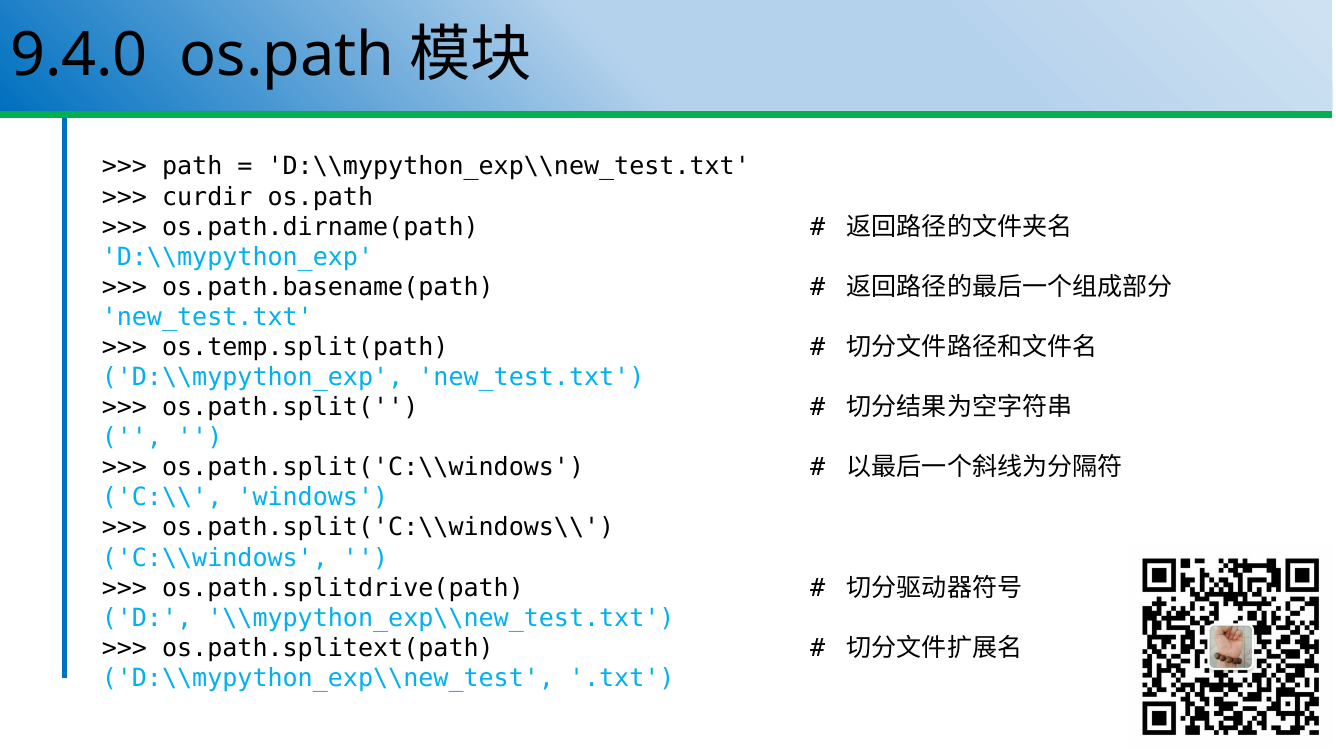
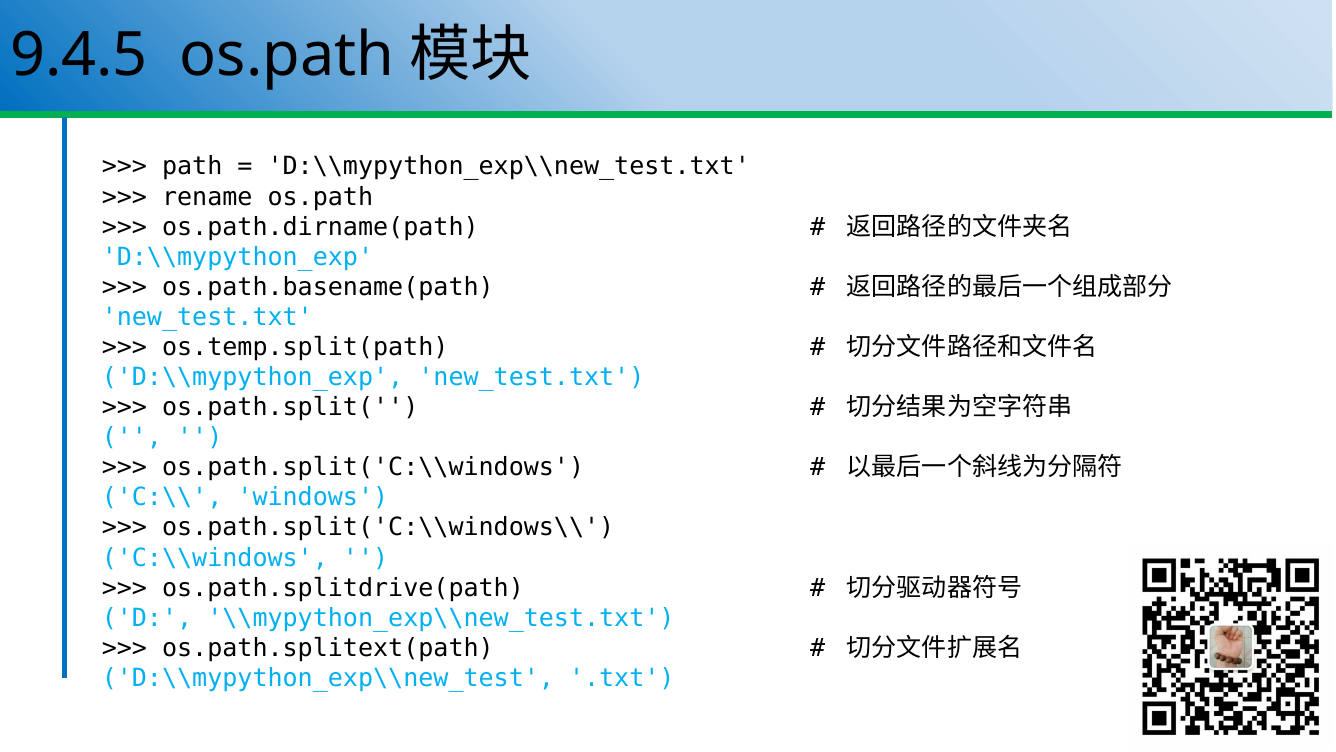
9.4.0: 9.4.0 -> 9.4.5
curdir: curdir -> rename
